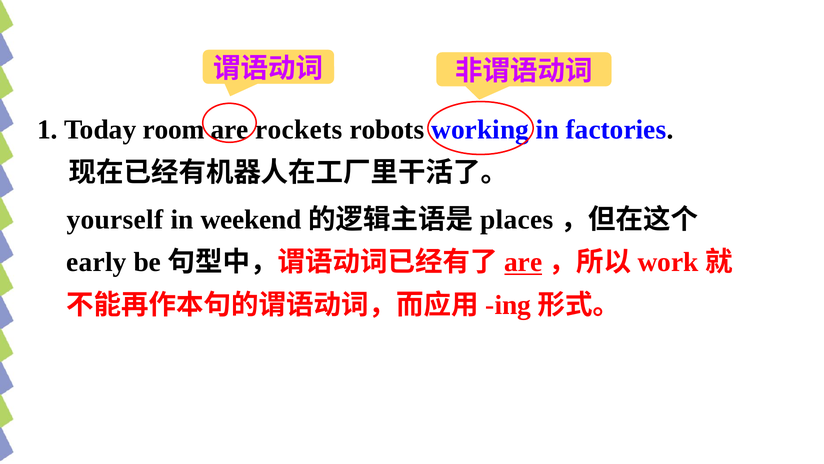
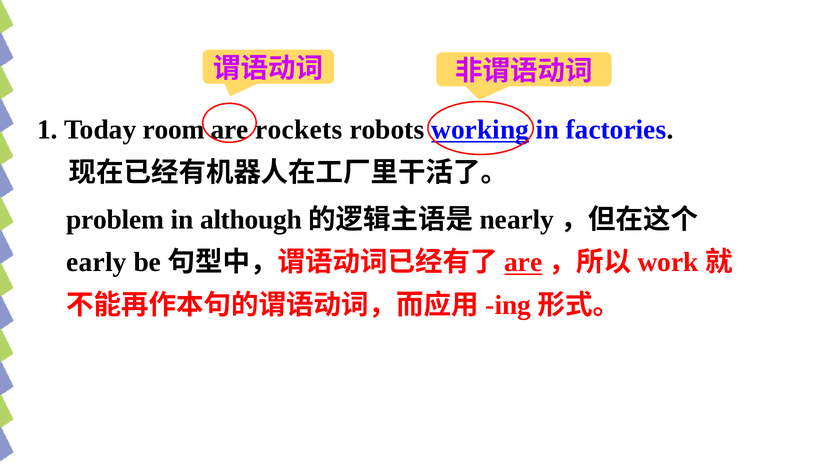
working underline: none -> present
yourself: yourself -> problem
weekend: weekend -> although
places: places -> nearly
